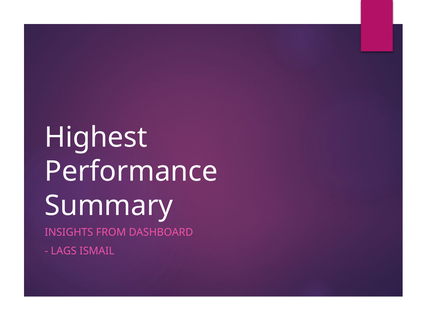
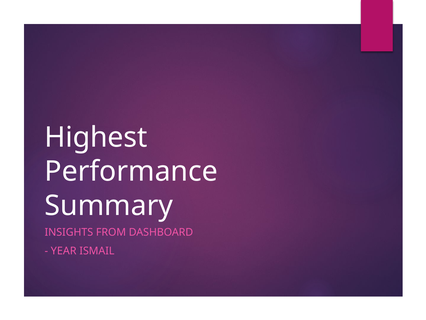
LAGS: LAGS -> YEAR
